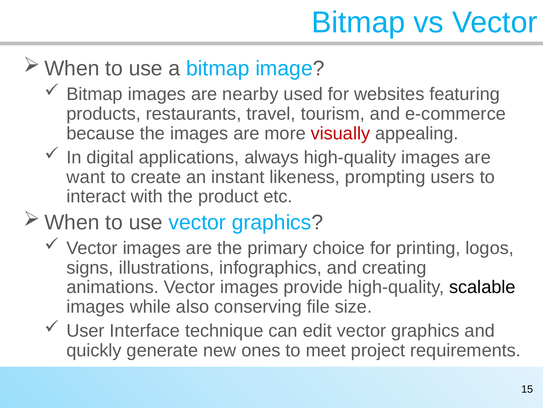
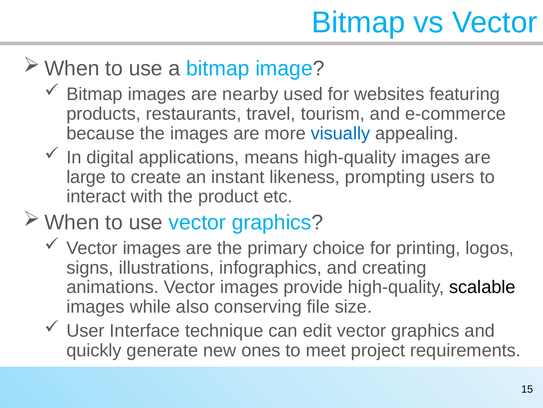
visually colour: red -> blue
always: always -> means
want: want -> large
